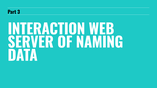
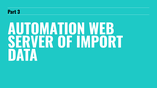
INTERACTION: INTERACTION -> AUTOMATION
NAMING: NAMING -> IMPORT
